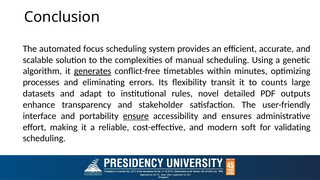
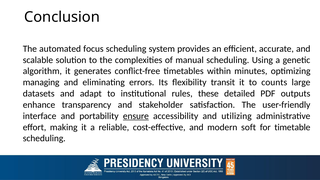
generates underline: present -> none
processes: processes -> managing
novel: novel -> these
ensures: ensures -> utilizing
validating: validating -> timetable
